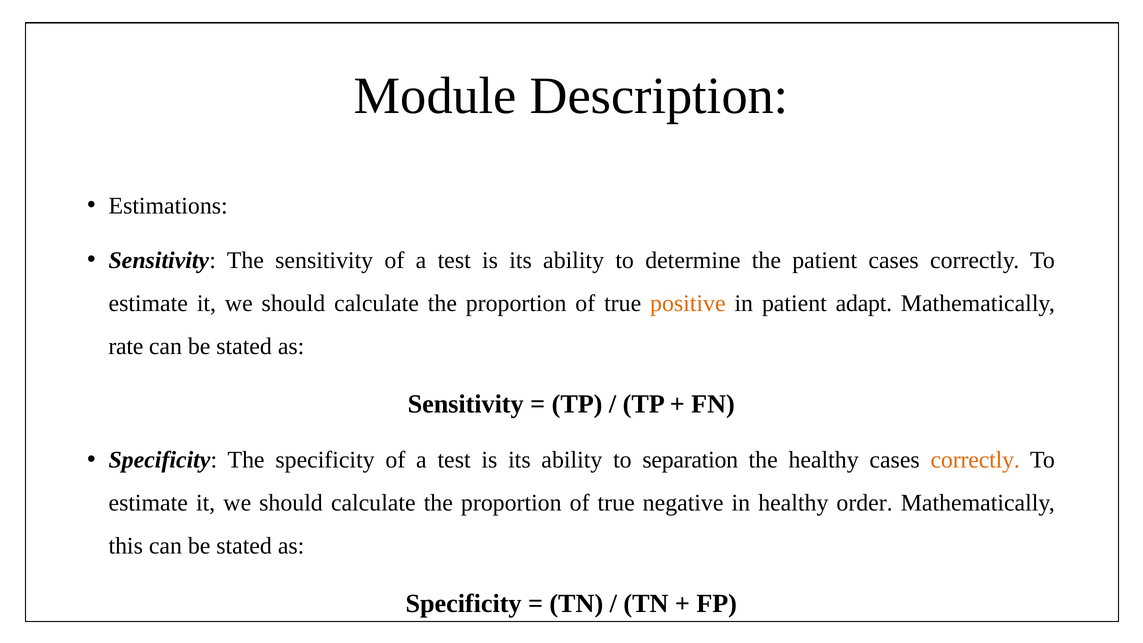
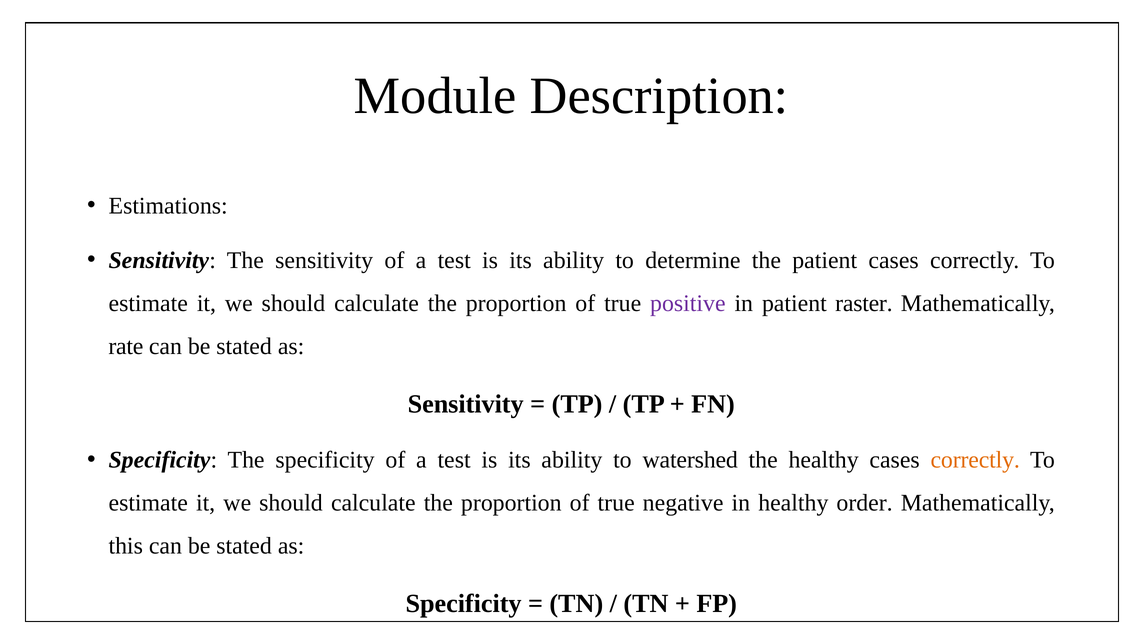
positive colour: orange -> purple
adapt: adapt -> raster
separation: separation -> watershed
